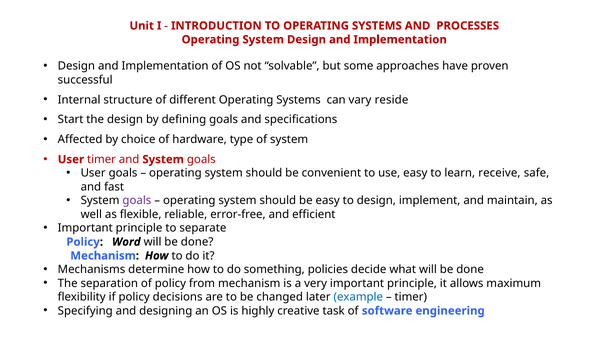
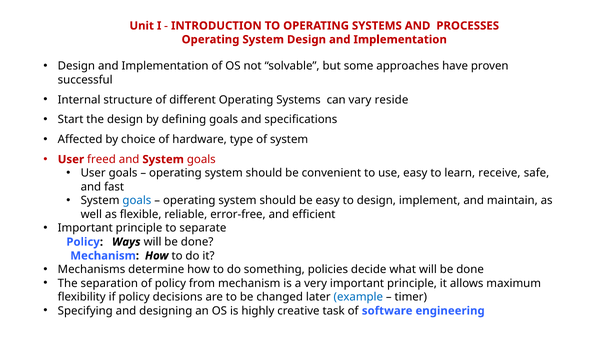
User timer: timer -> freed
goals at (137, 200) colour: purple -> blue
Word: Word -> Ways
